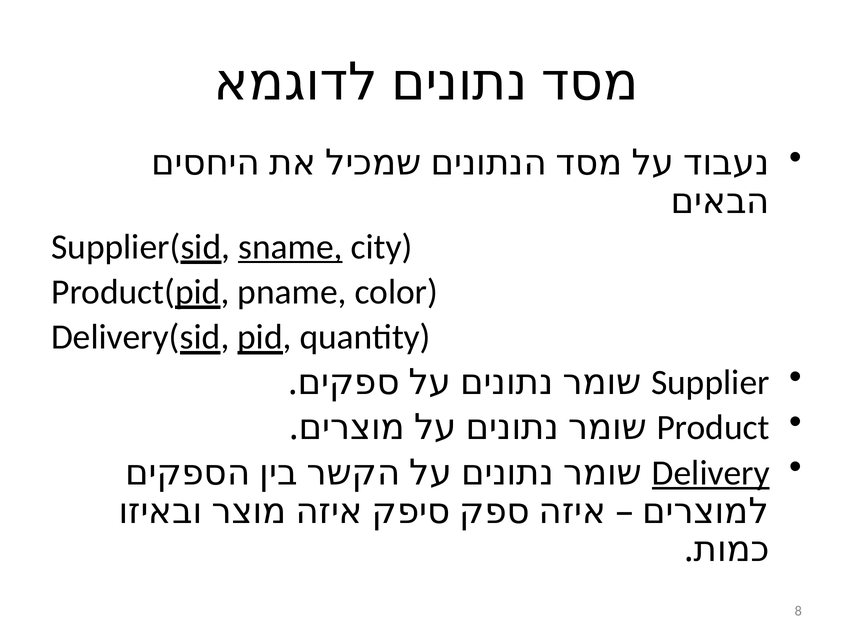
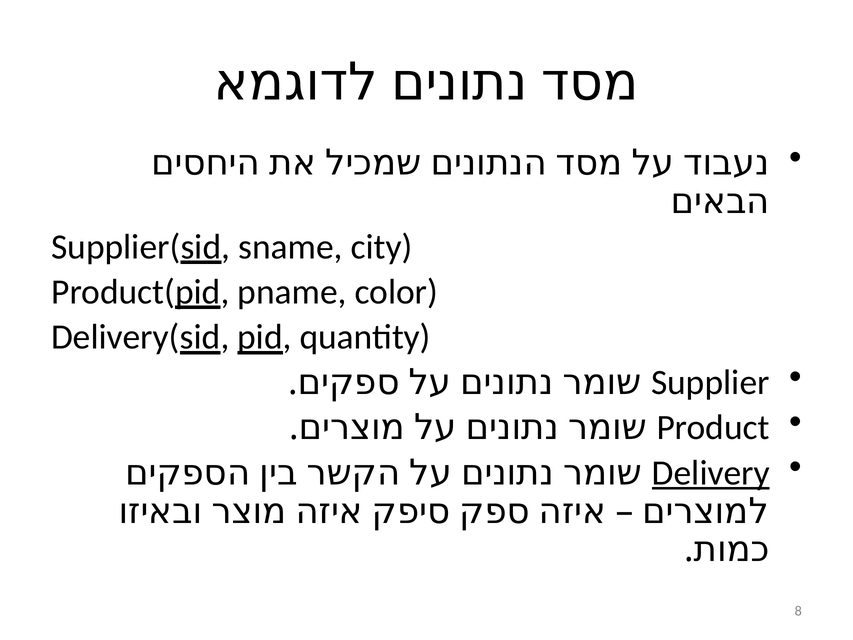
sname underline: present -> none
